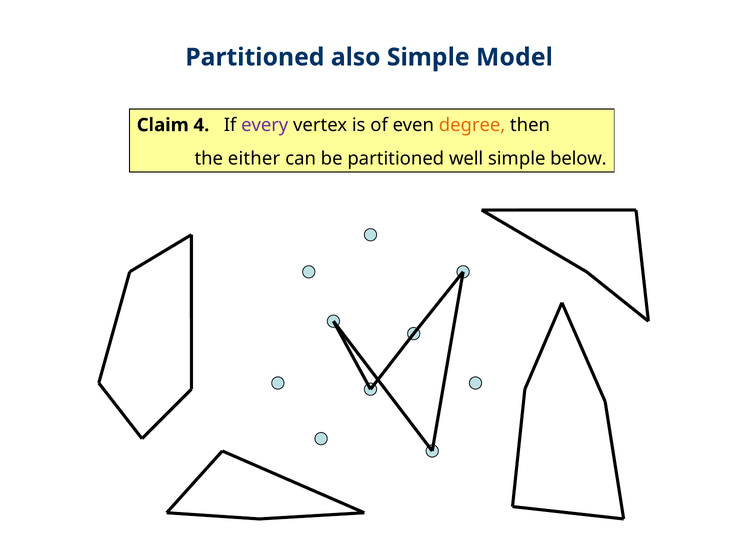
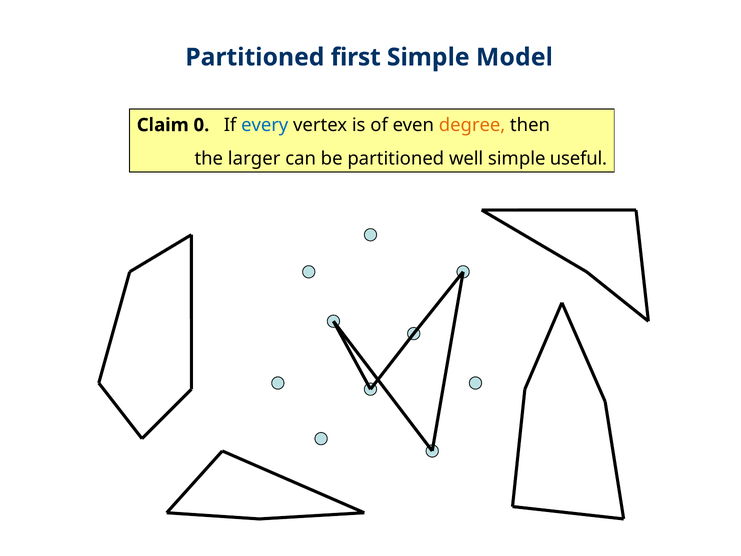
also: also -> first
4: 4 -> 0
every colour: purple -> blue
either: either -> larger
below: below -> useful
